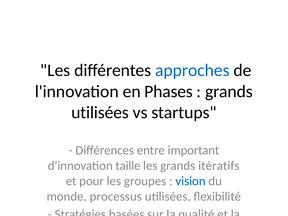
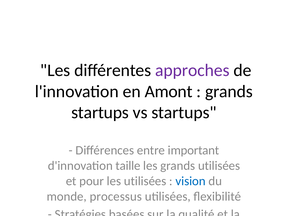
approches colour: blue -> purple
en Phases: Phases -> Amont
utilisées at (100, 113): utilisées -> startups
grands itératifs: itératifs -> utilisées
les groupes: groupes -> utilisées
